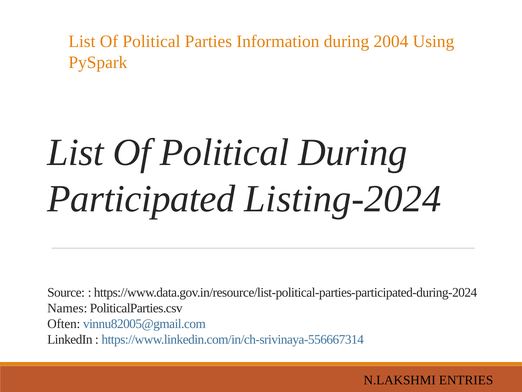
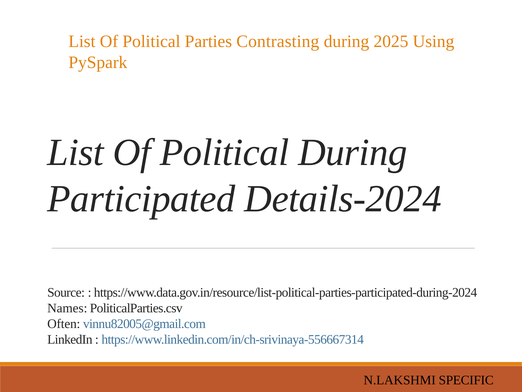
Information: Information -> Contrasting
2004: 2004 -> 2025
Listing-2024: Listing-2024 -> Details-2024
ENTRIES: ENTRIES -> SPECIFIC
